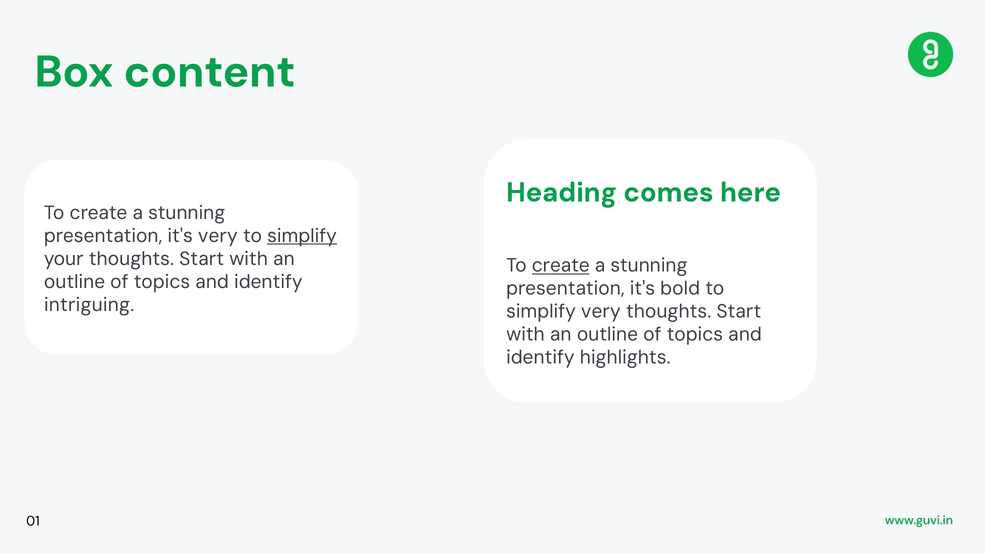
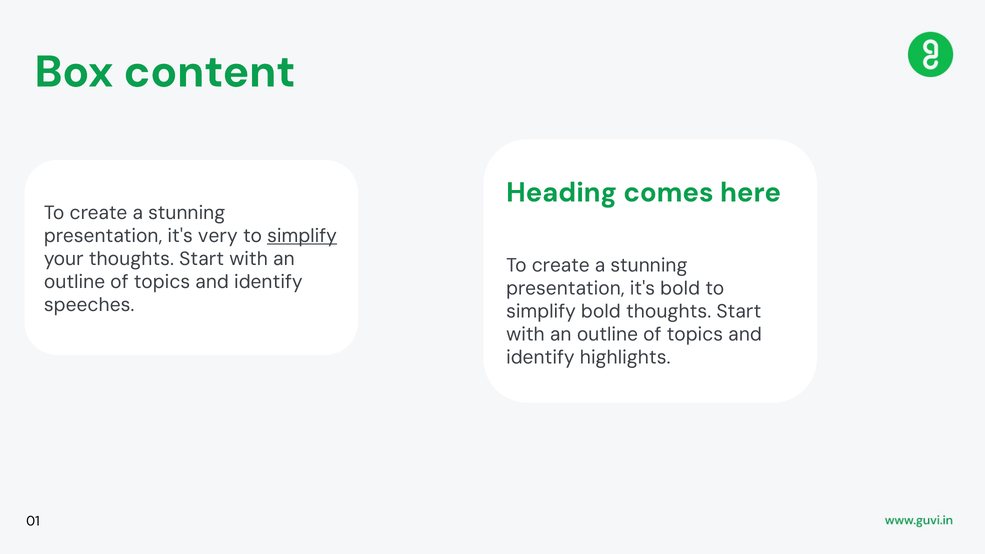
create at (561, 266) underline: present -> none
intriguing: intriguing -> speeches
simplify very: very -> bold
